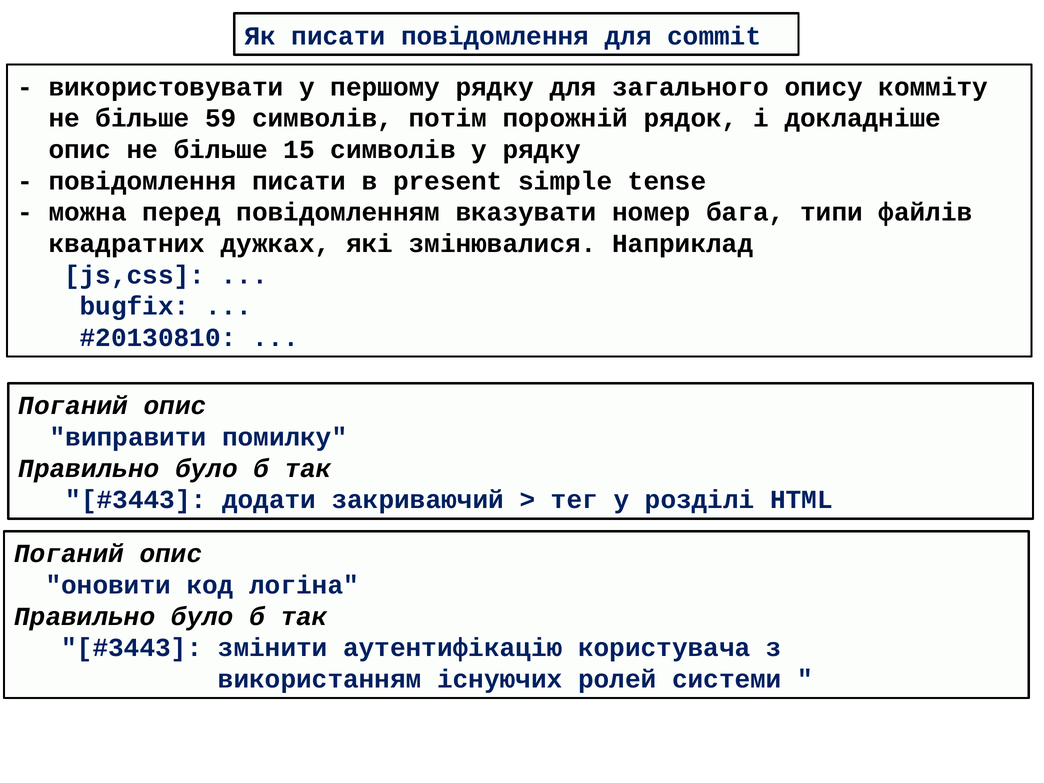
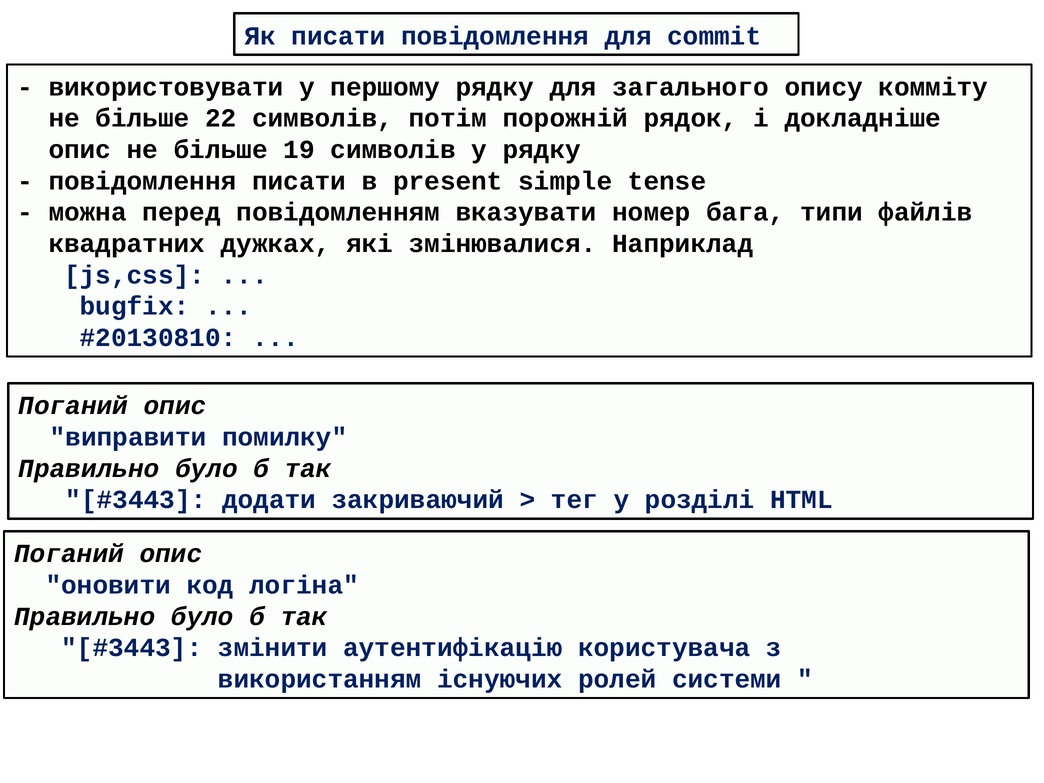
59: 59 -> 22
15: 15 -> 19
